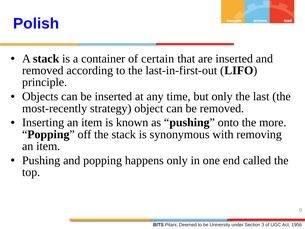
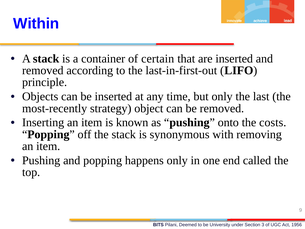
Polish: Polish -> Within
more: more -> costs
